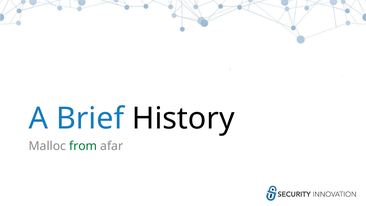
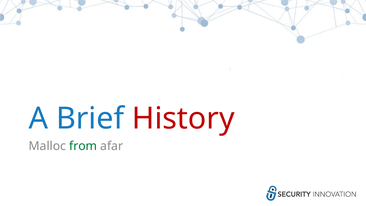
History colour: black -> red
